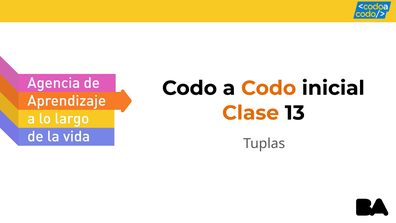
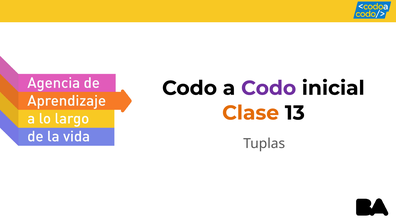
Codo at (269, 88) colour: orange -> purple
